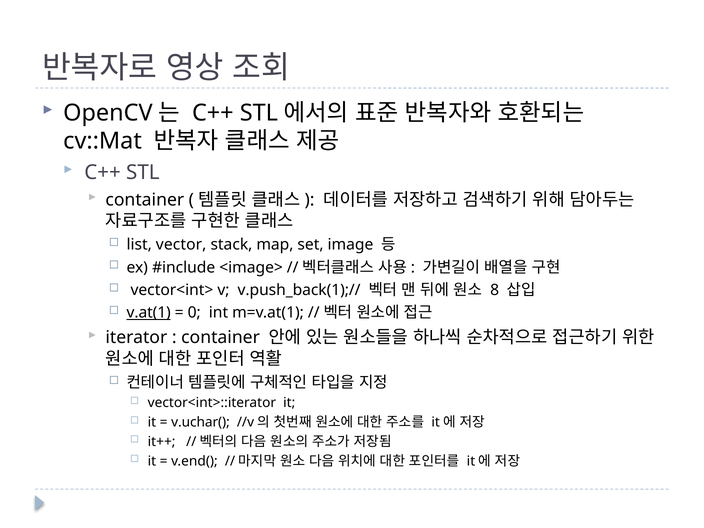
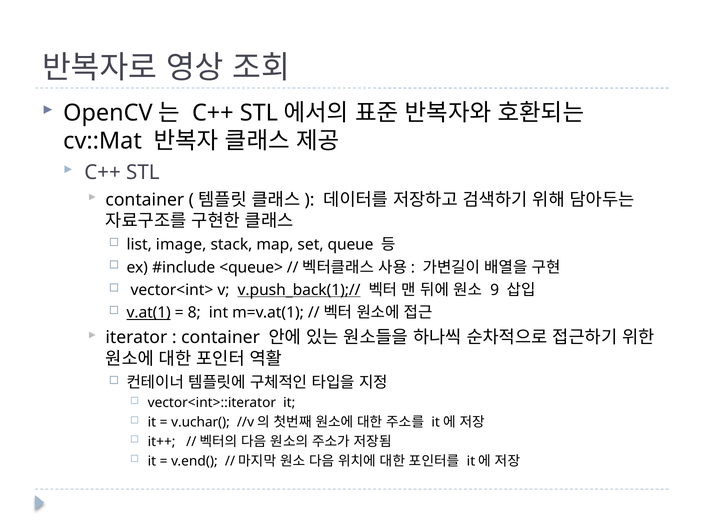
vector: vector -> image
image: image -> queue
<image>: <image> -> <queue>
v.push_back(1);// underline: none -> present
8: 8 -> 9
0: 0 -> 8
